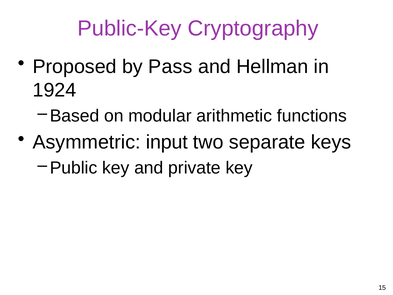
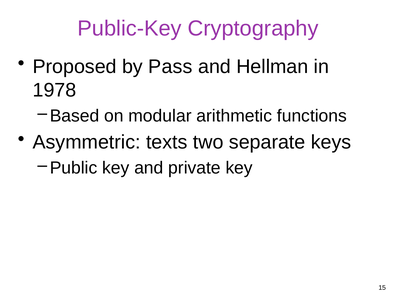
1924: 1924 -> 1978
input: input -> texts
